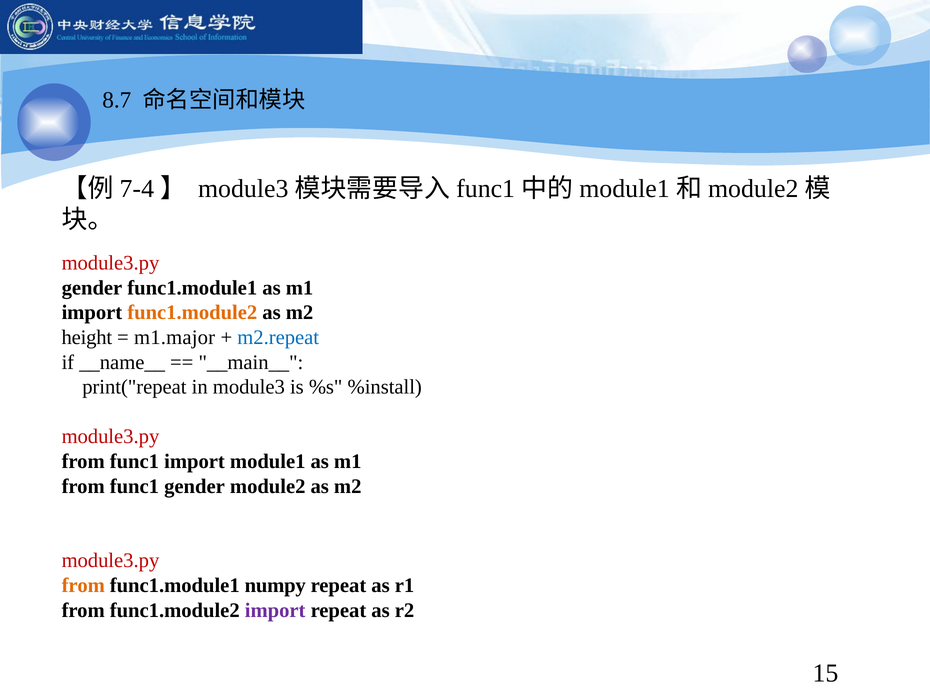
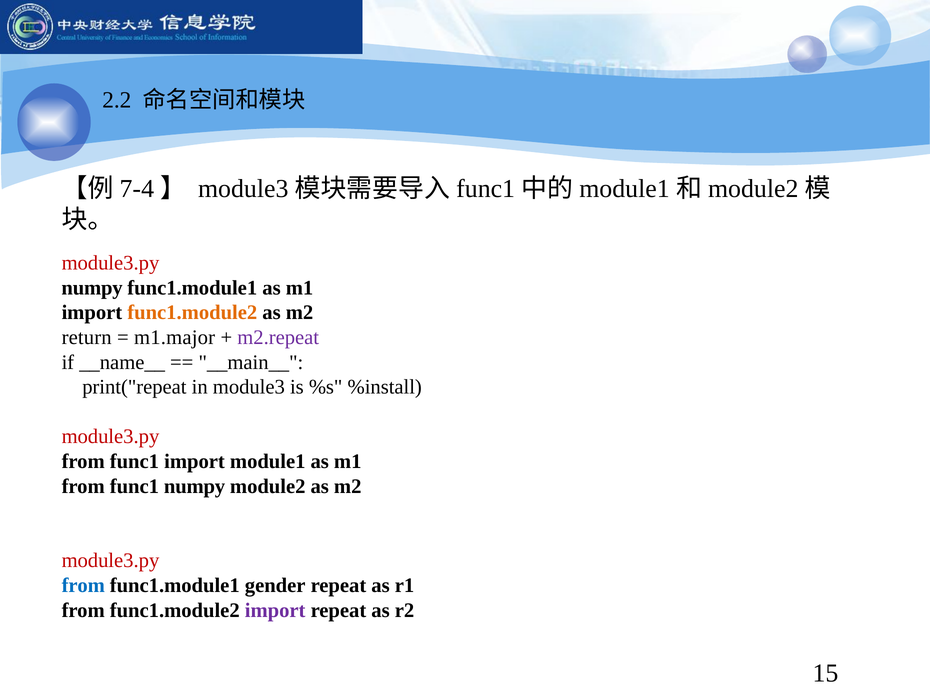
8.7: 8.7 -> 2.2
gender at (92, 288): gender -> numpy
height: height -> return
m2.repeat colour: blue -> purple
func1 gender: gender -> numpy
from at (83, 585) colour: orange -> blue
numpy: numpy -> gender
